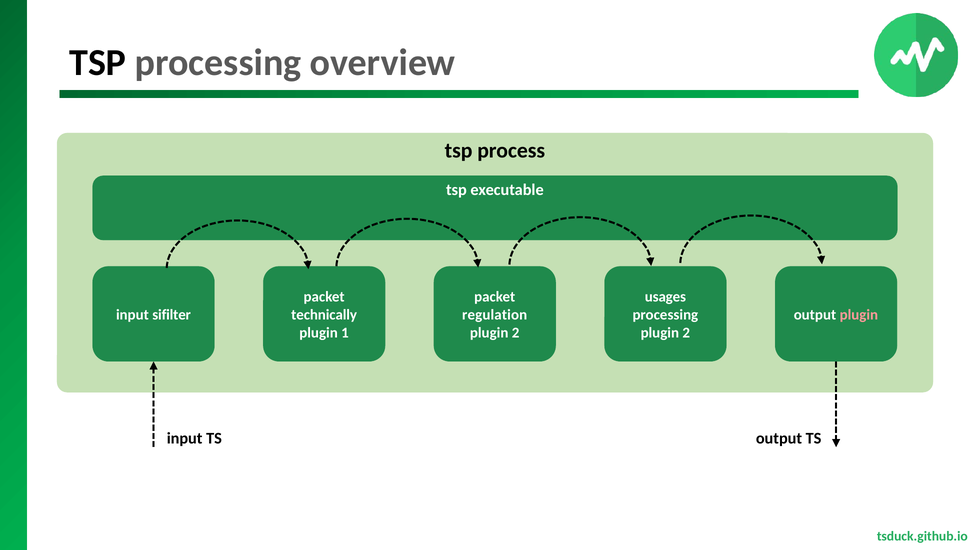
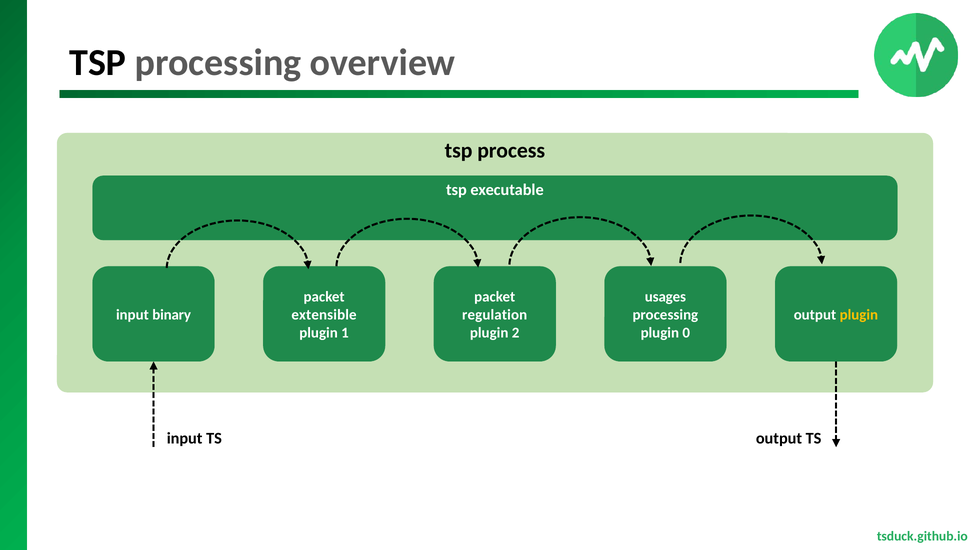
sifilter: sifilter -> binary
technically: technically -> extensible
plugin at (859, 315) colour: pink -> yellow
2 at (686, 333): 2 -> 0
